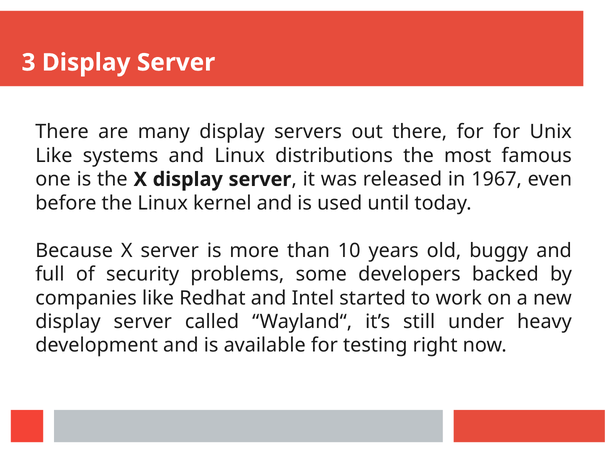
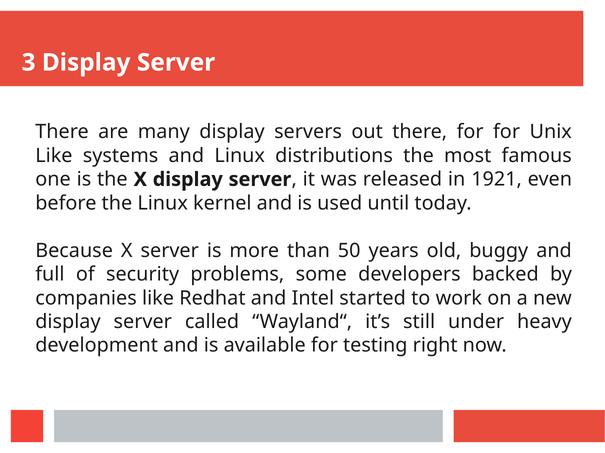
1967: 1967 -> 1921
10: 10 -> 50
